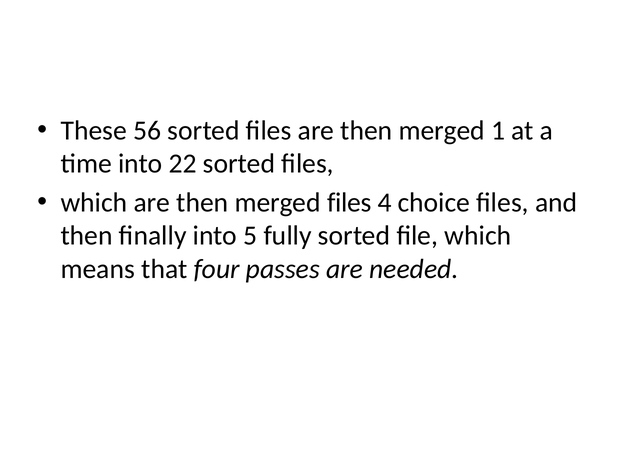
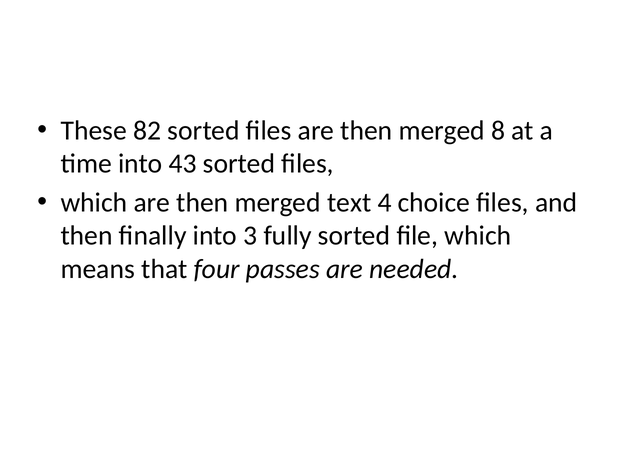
56: 56 -> 82
1: 1 -> 8
22: 22 -> 43
merged files: files -> text
5: 5 -> 3
